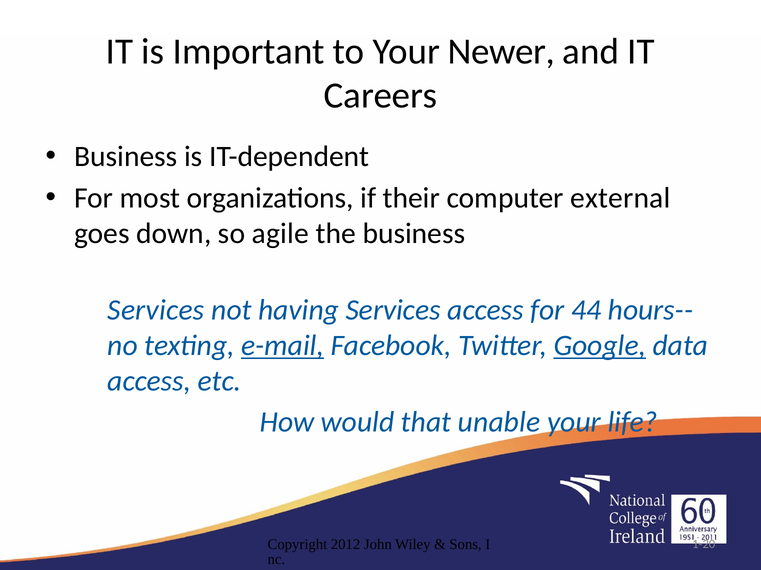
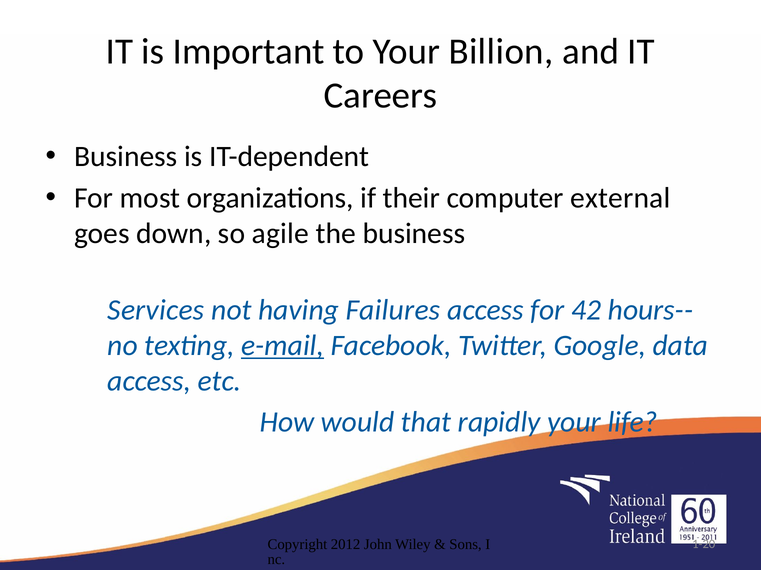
Newer: Newer -> Billion
having Services: Services -> Failures
44: 44 -> 42
Google underline: present -> none
unable: unable -> rapidly
